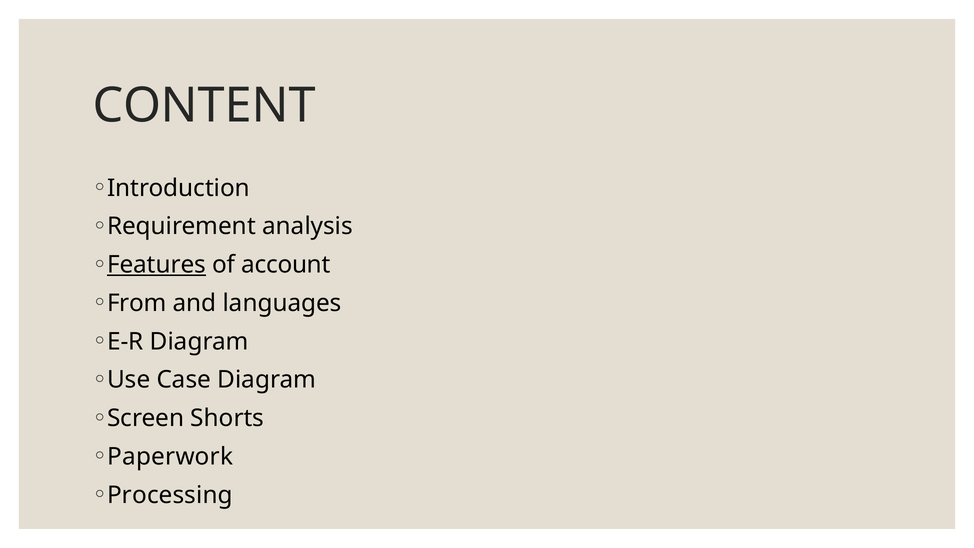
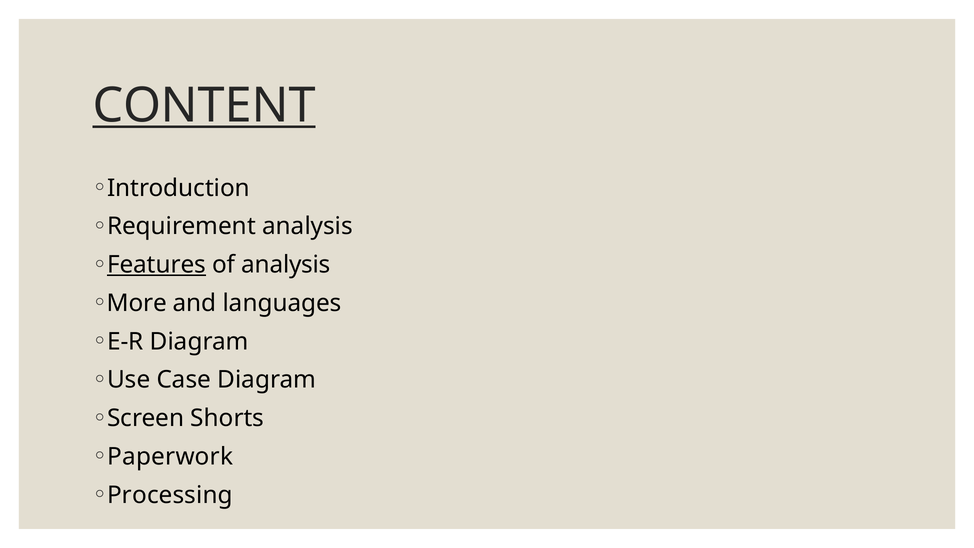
CONTENT underline: none -> present
of account: account -> analysis
From: From -> More
